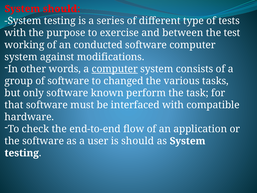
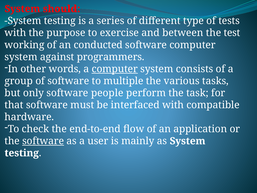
modifications: modifications -> programmers
changed: changed -> multiple
known: known -> people
software at (43, 141) underline: none -> present
is should: should -> mainly
